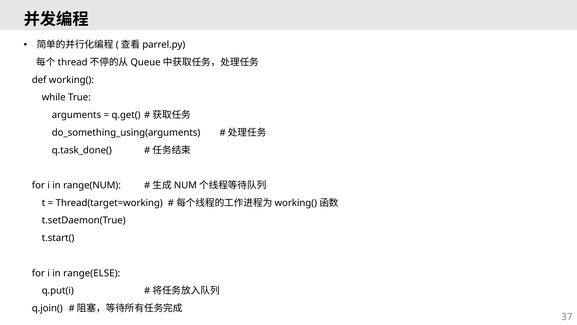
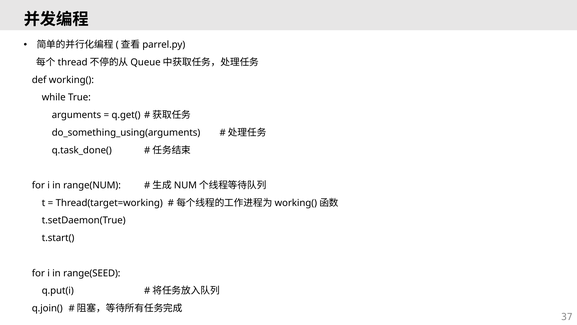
range(ELSE: range(ELSE -> range(SEED
